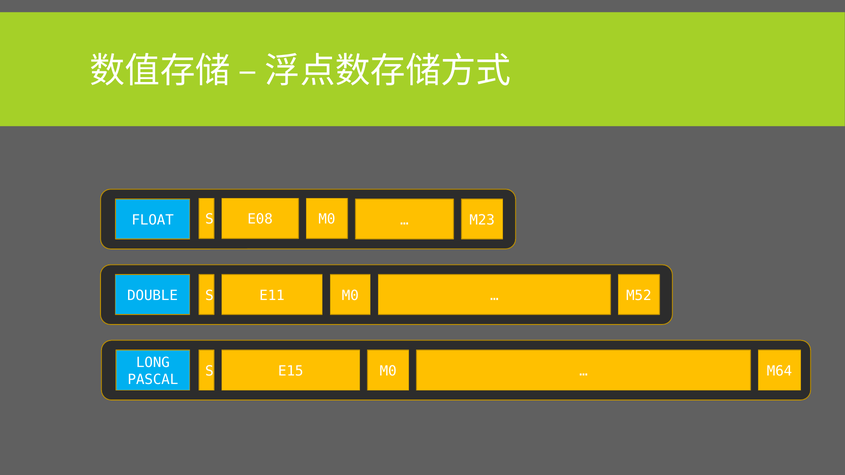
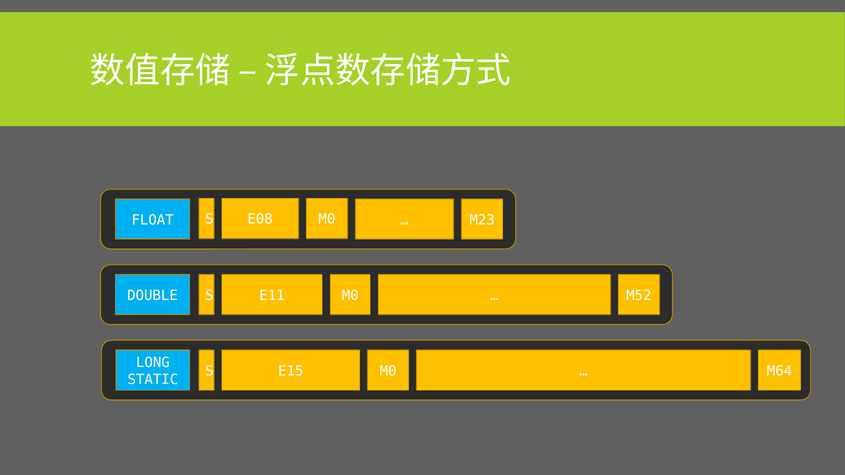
PASCAL: PASCAL -> STATIC
